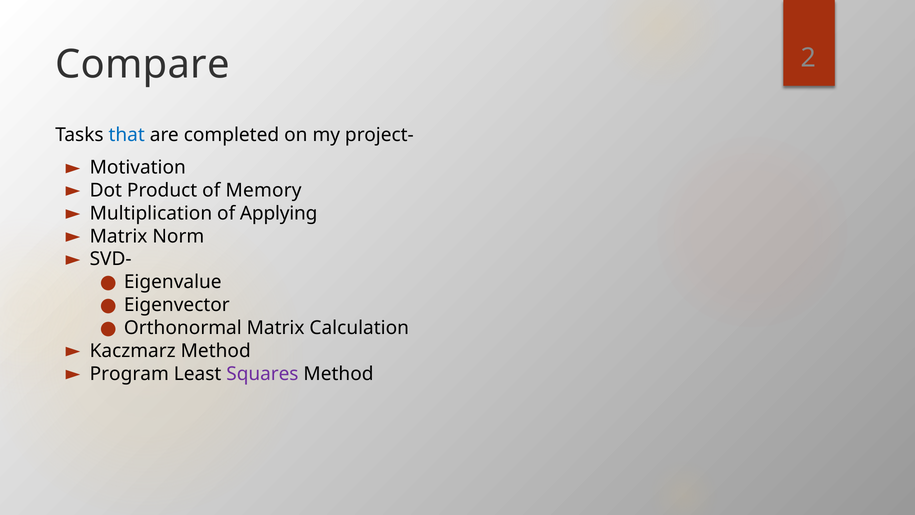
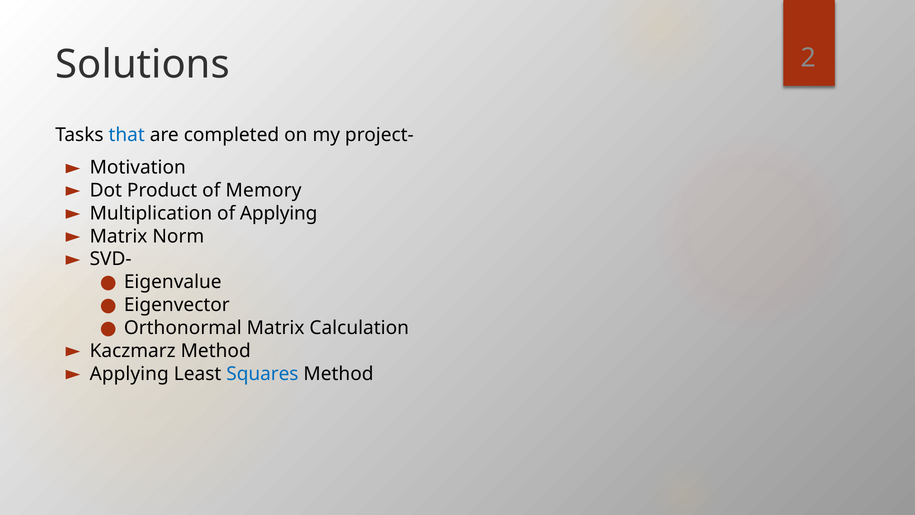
Compare: Compare -> Solutions
Program at (129, 374): Program -> Applying
Squares colour: purple -> blue
